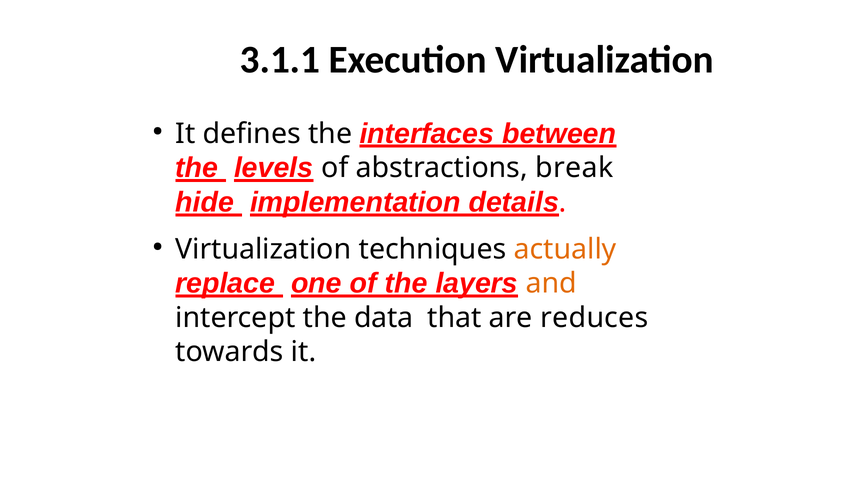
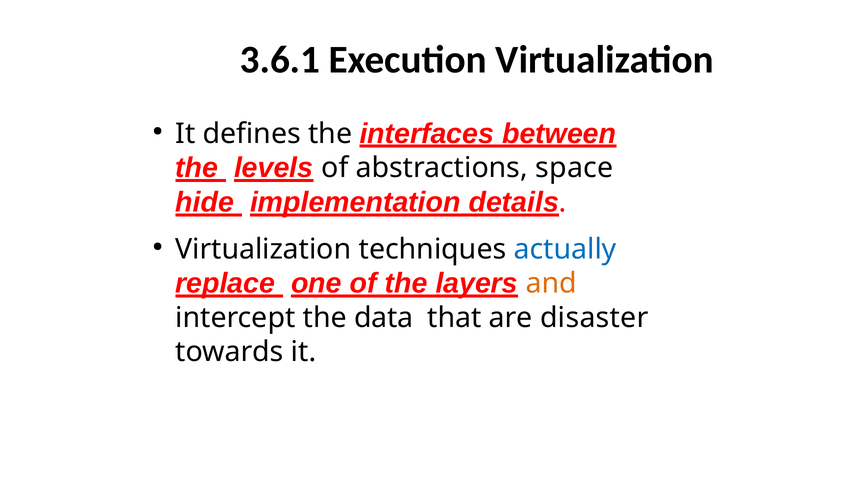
3.1.1: 3.1.1 -> 3.6.1
break: break -> space
actually colour: orange -> blue
reduces: reduces -> disaster
